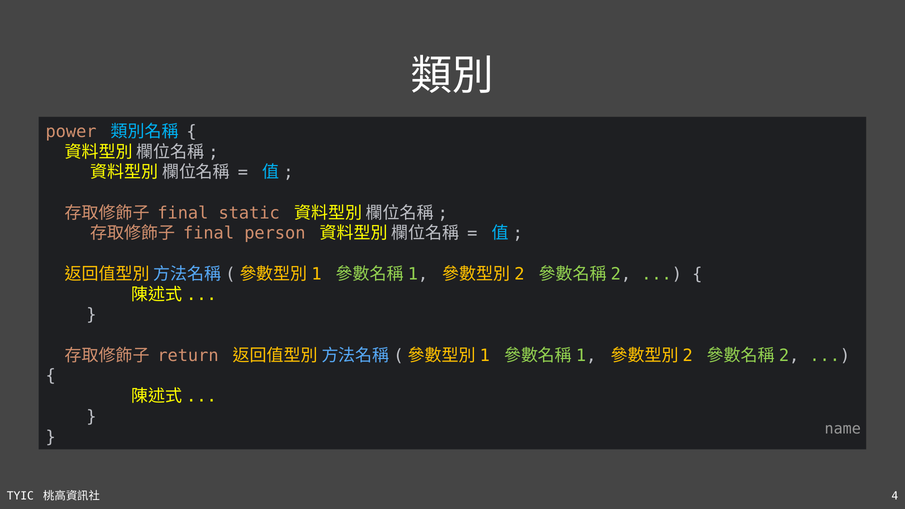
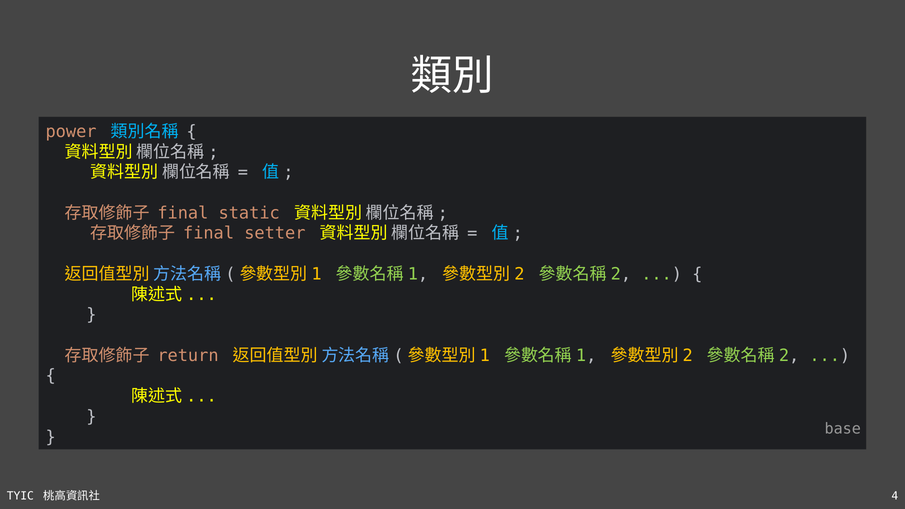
person: person -> setter
name: name -> base
